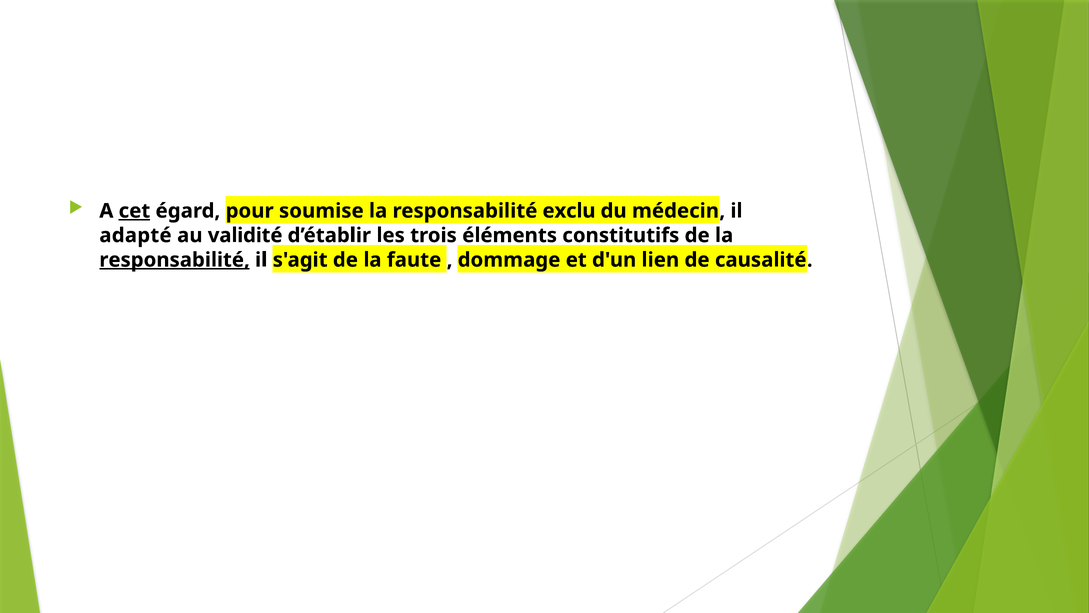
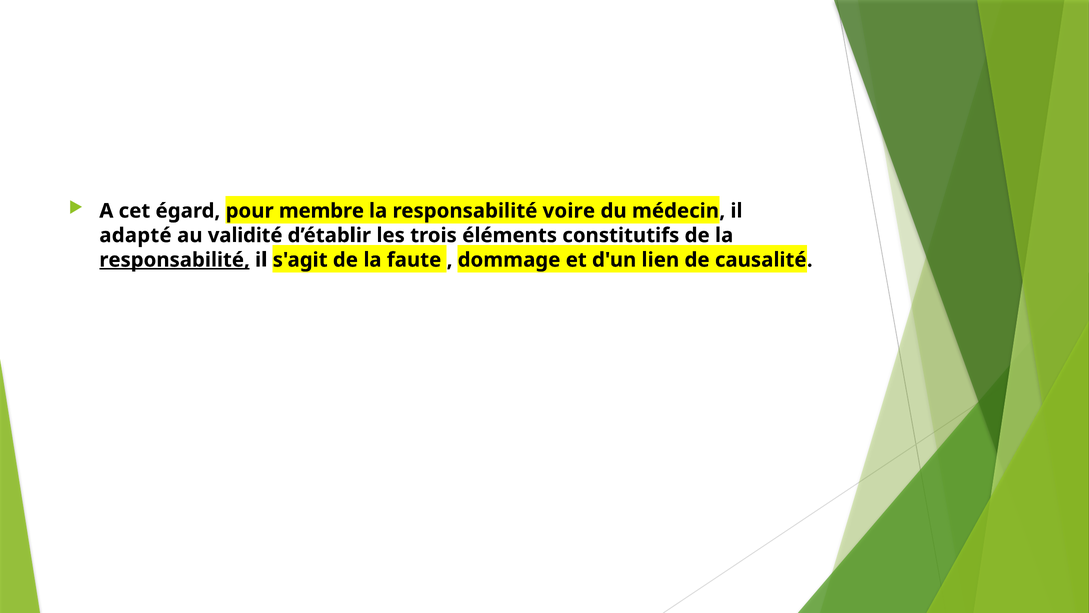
cet underline: present -> none
soumise: soumise -> membre
exclu: exclu -> voire
